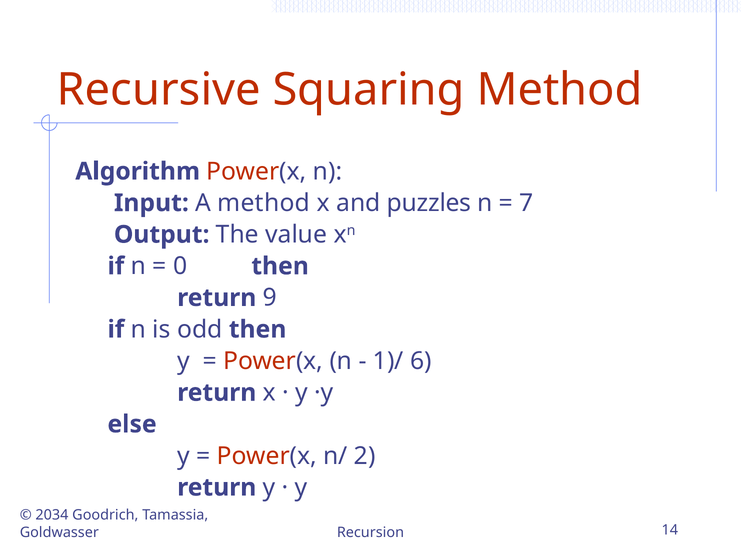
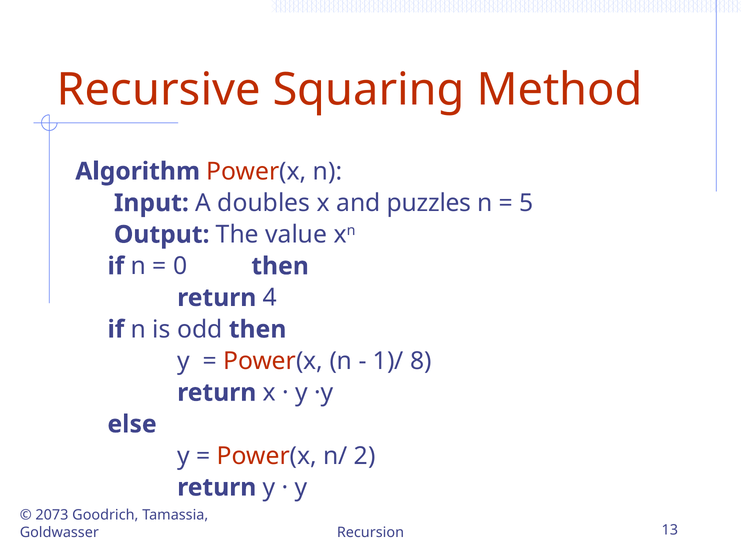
A method: method -> doubles
7: 7 -> 5
9: 9 -> 4
6: 6 -> 8
2034: 2034 -> 2073
14: 14 -> 13
